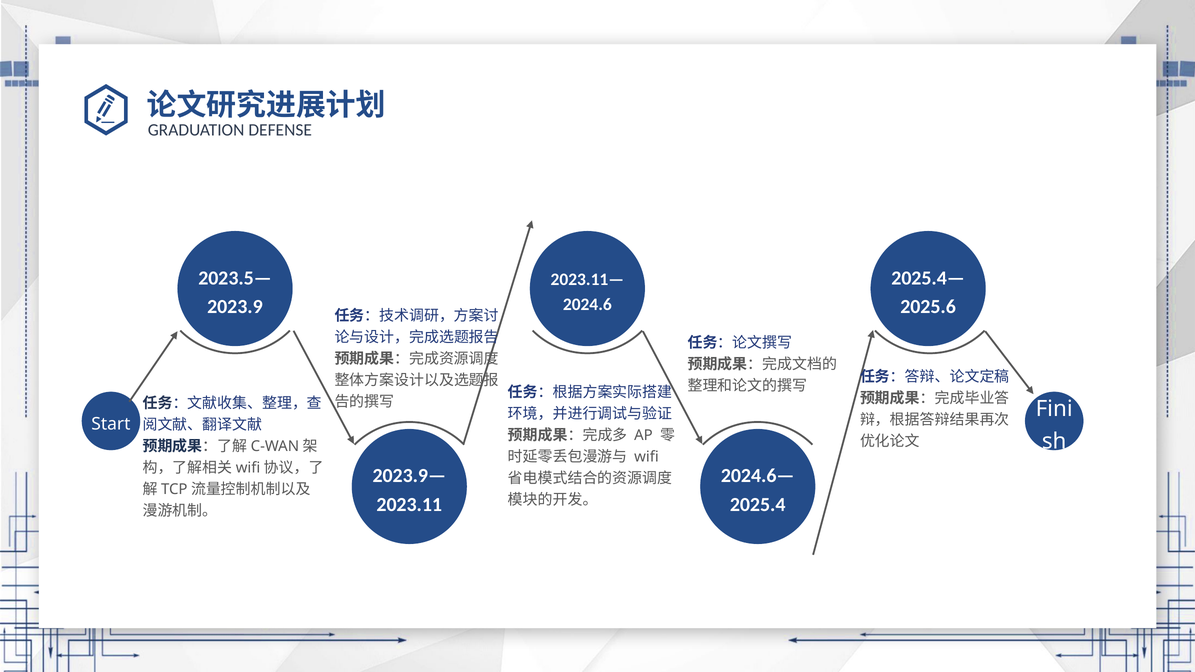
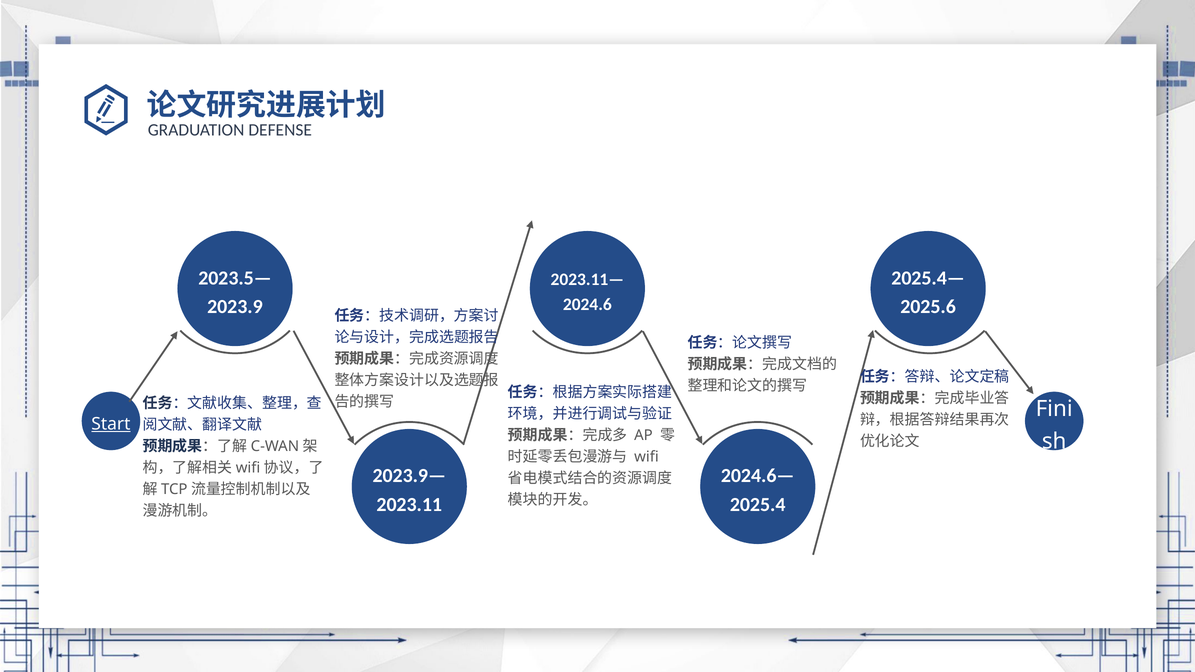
Start underline: none -> present
